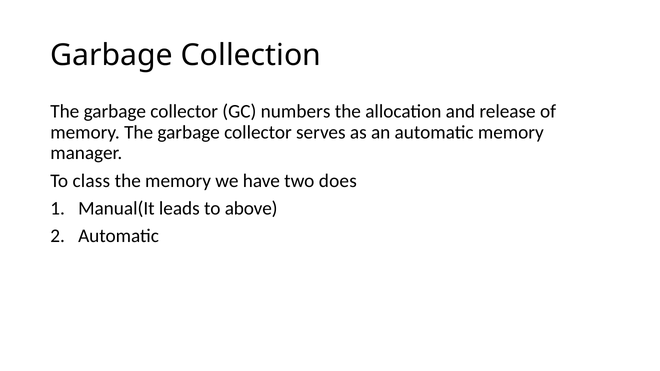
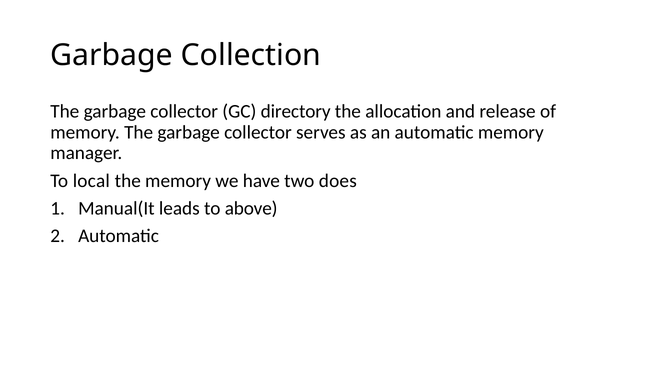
numbers: numbers -> directory
class: class -> local
